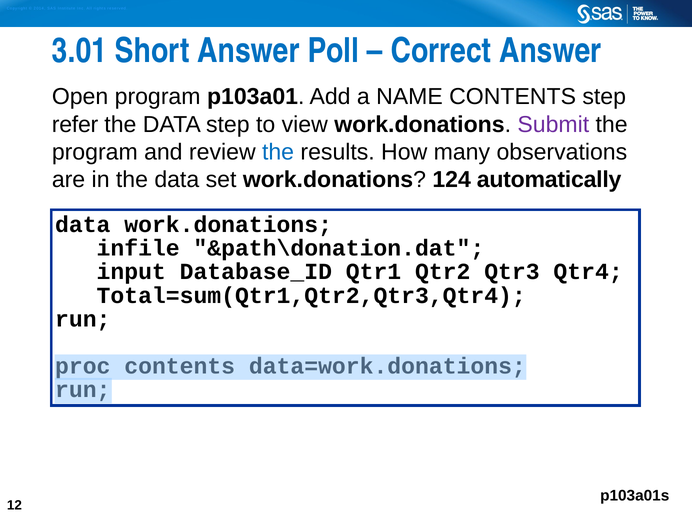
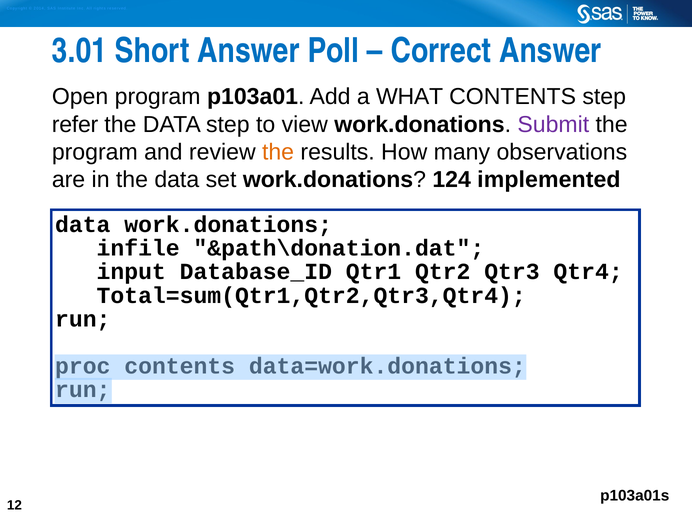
NAME: NAME -> WHAT
the at (278, 152) colour: blue -> orange
automatically: automatically -> implemented
